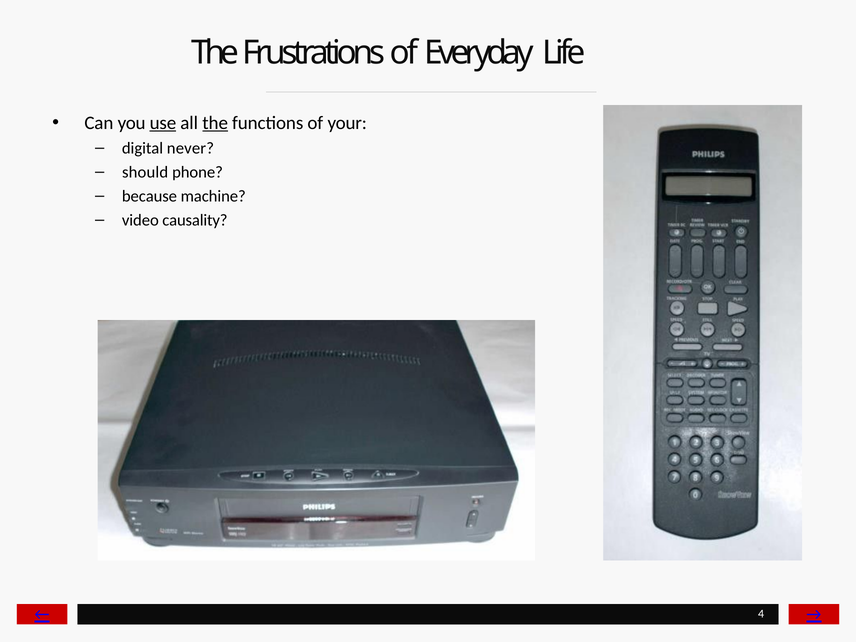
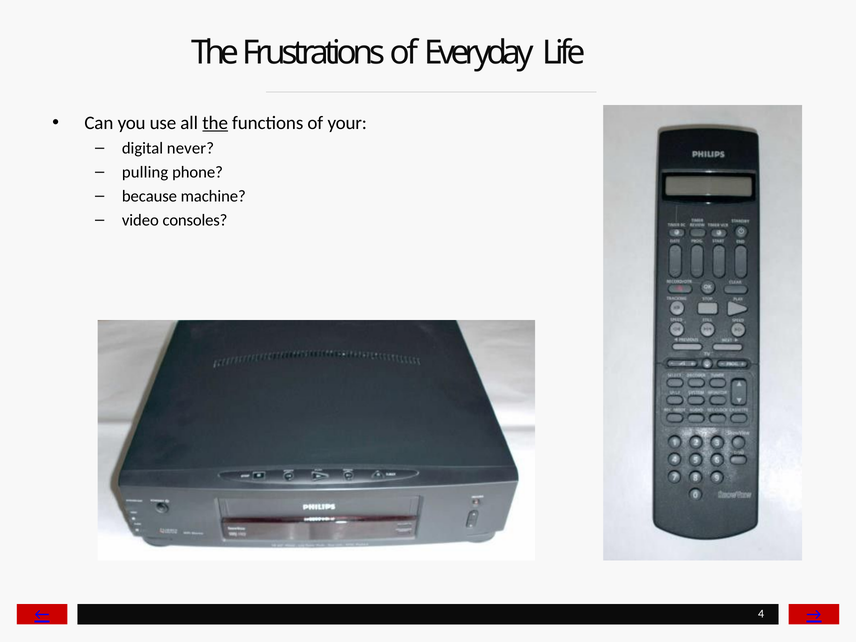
use underline: present -> none
should: should -> pulling
causality: causality -> consoles
